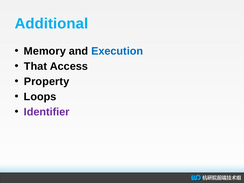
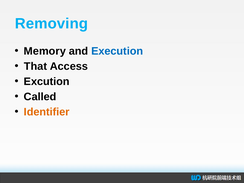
Additional: Additional -> Removing
Property: Property -> Excution
Loops: Loops -> Called
Identifier colour: purple -> orange
